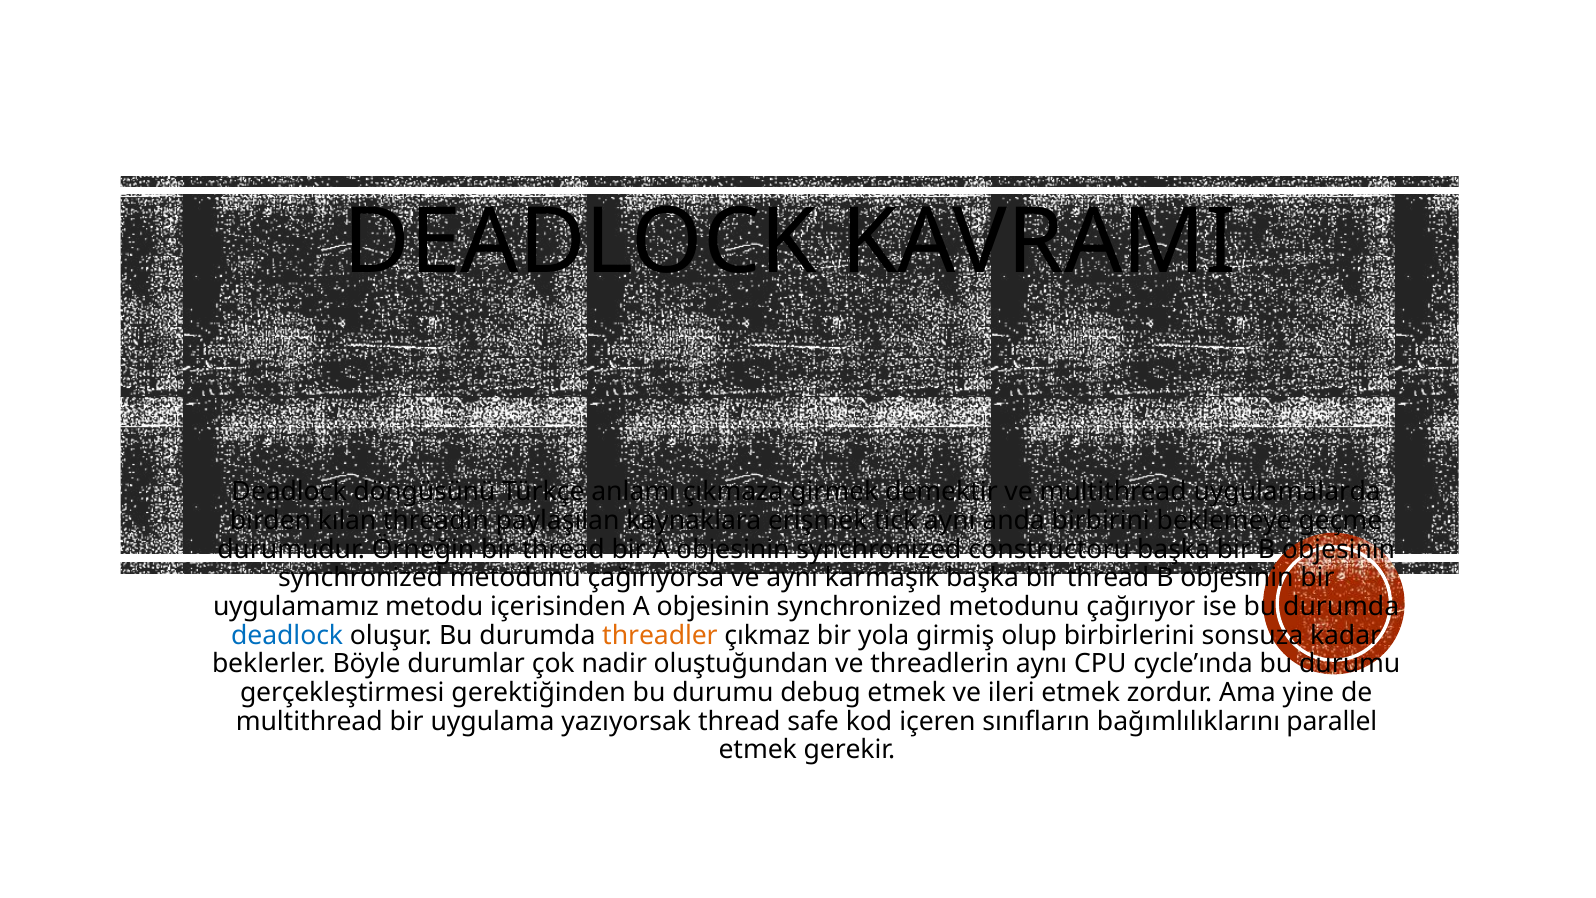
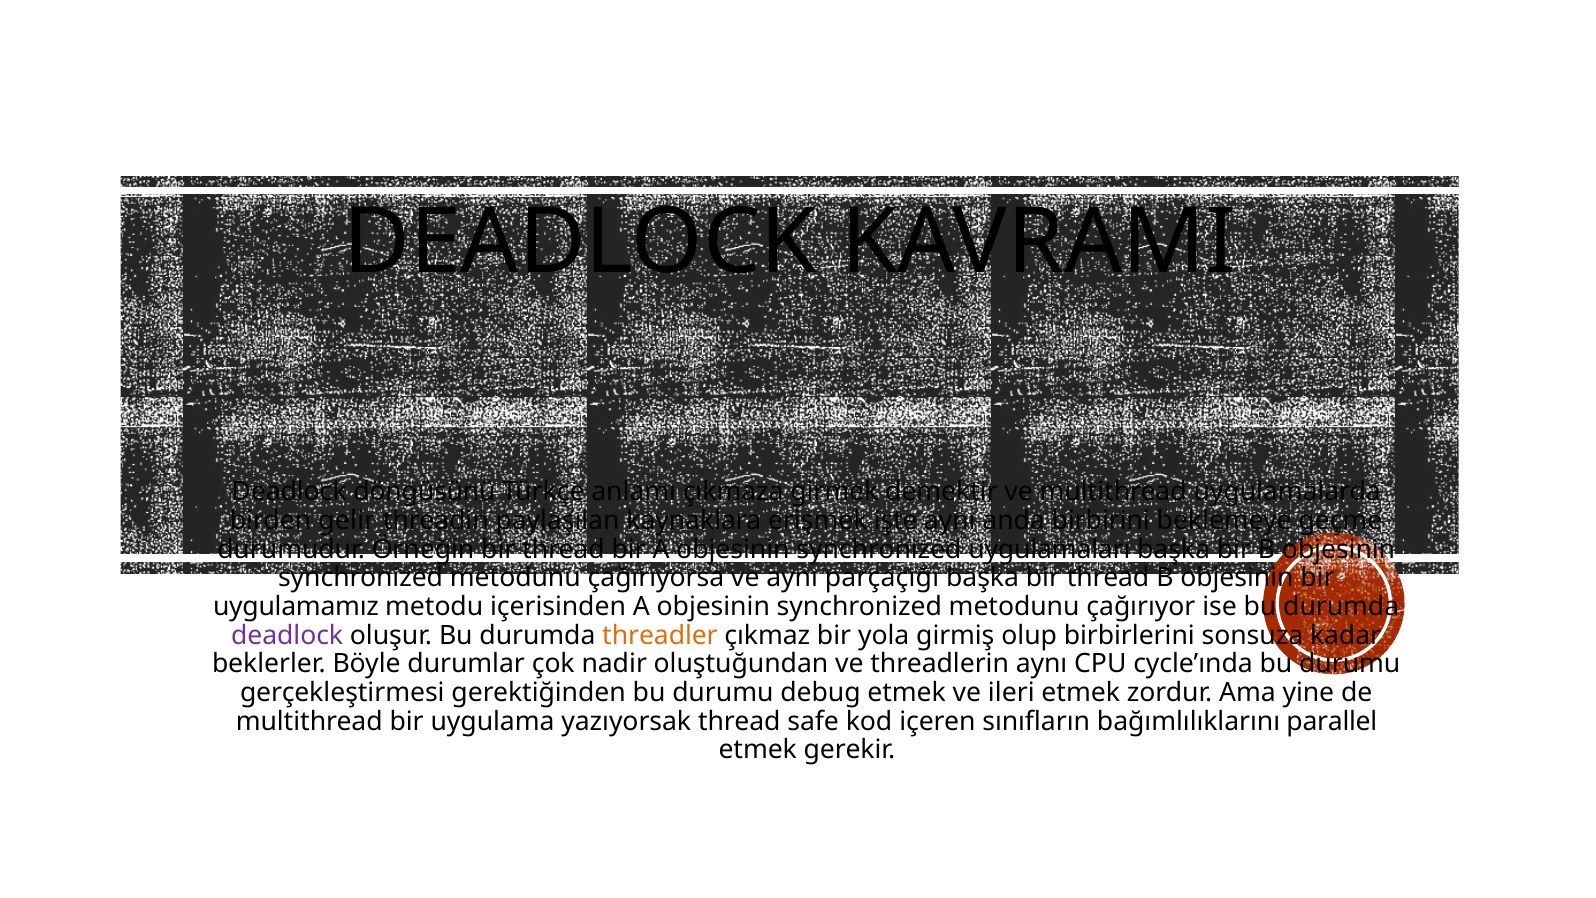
kılan: kılan -> gelir
tick: tick -> işte
constructoru: constructoru -> uygulamaları
karmaşık: karmaşık -> parçaçığı
deadlock at (287, 635) colour: blue -> purple
